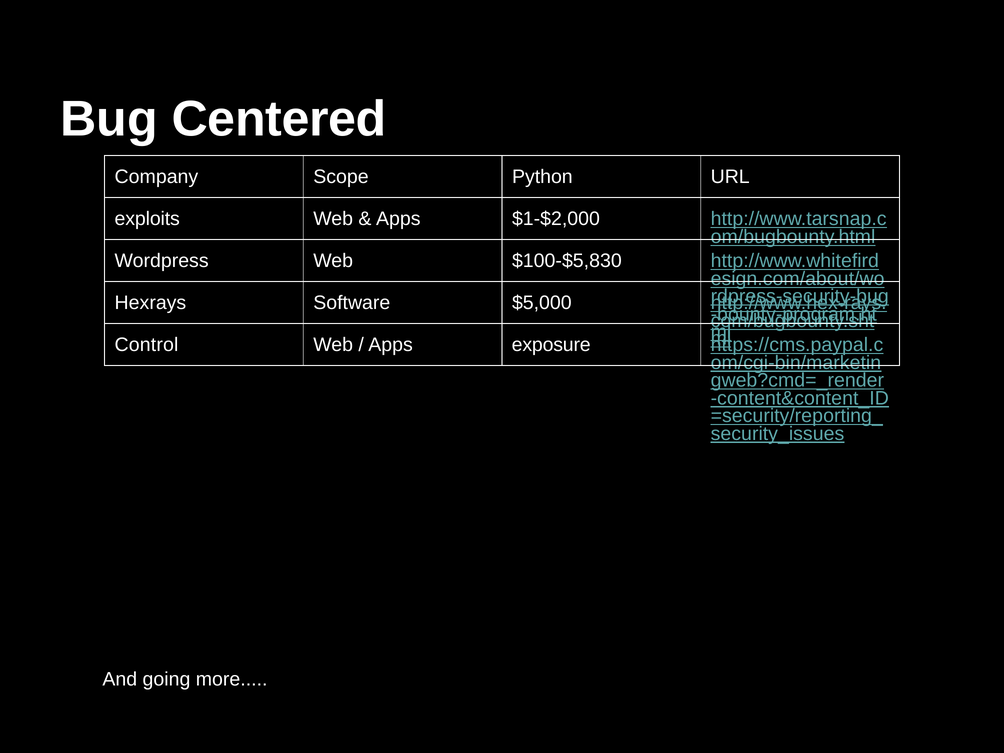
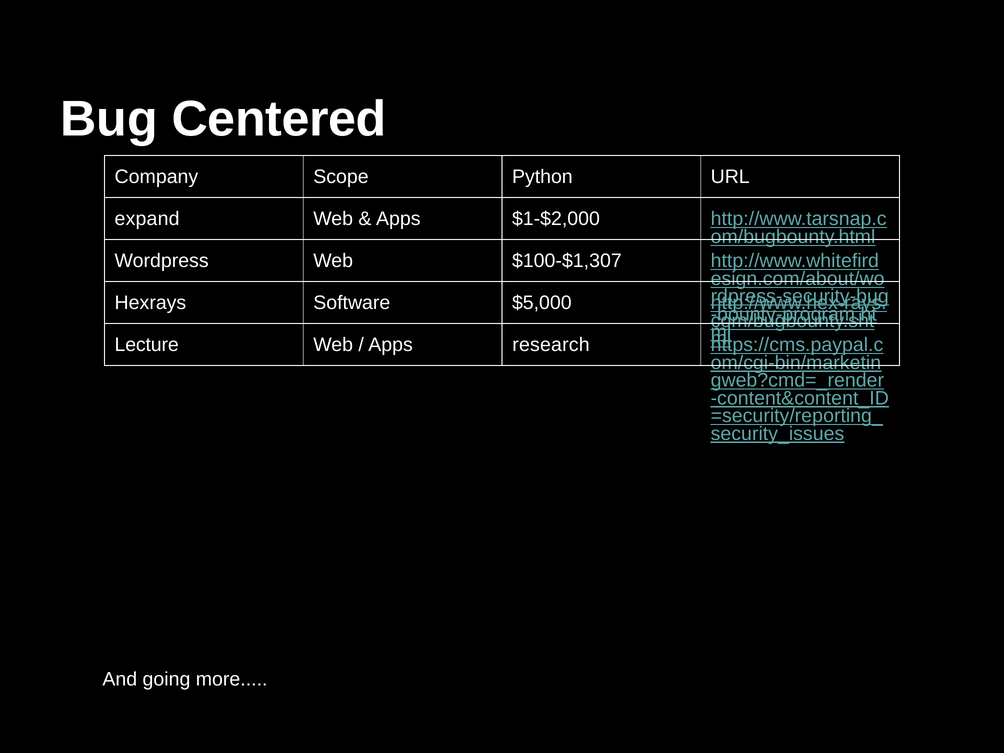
exploits: exploits -> expand
$100-$5,830: $100-$5,830 -> $100-$1,307
Control: Control -> Lecture
exposure: exposure -> research
